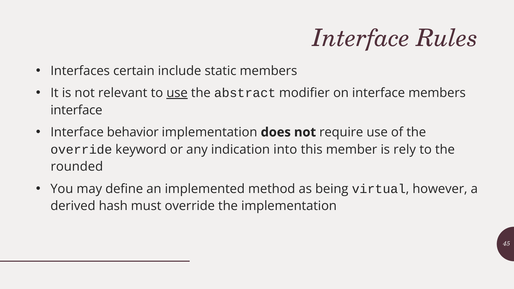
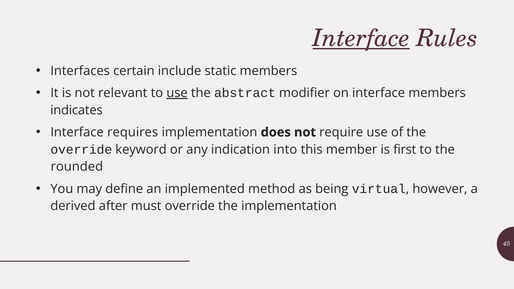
Interface at (361, 38) underline: none -> present
interface at (76, 110): interface -> indicates
behavior: behavior -> requires
rely: rely -> first
hash: hash -> after
